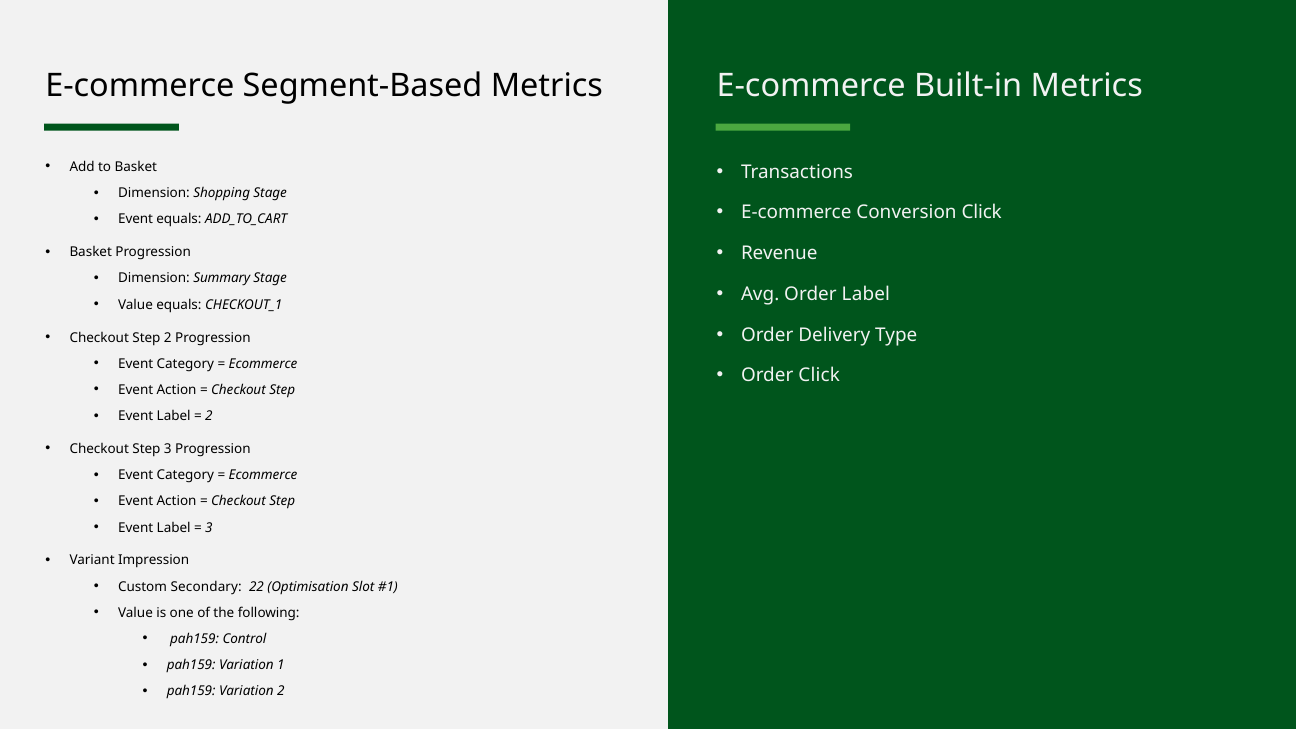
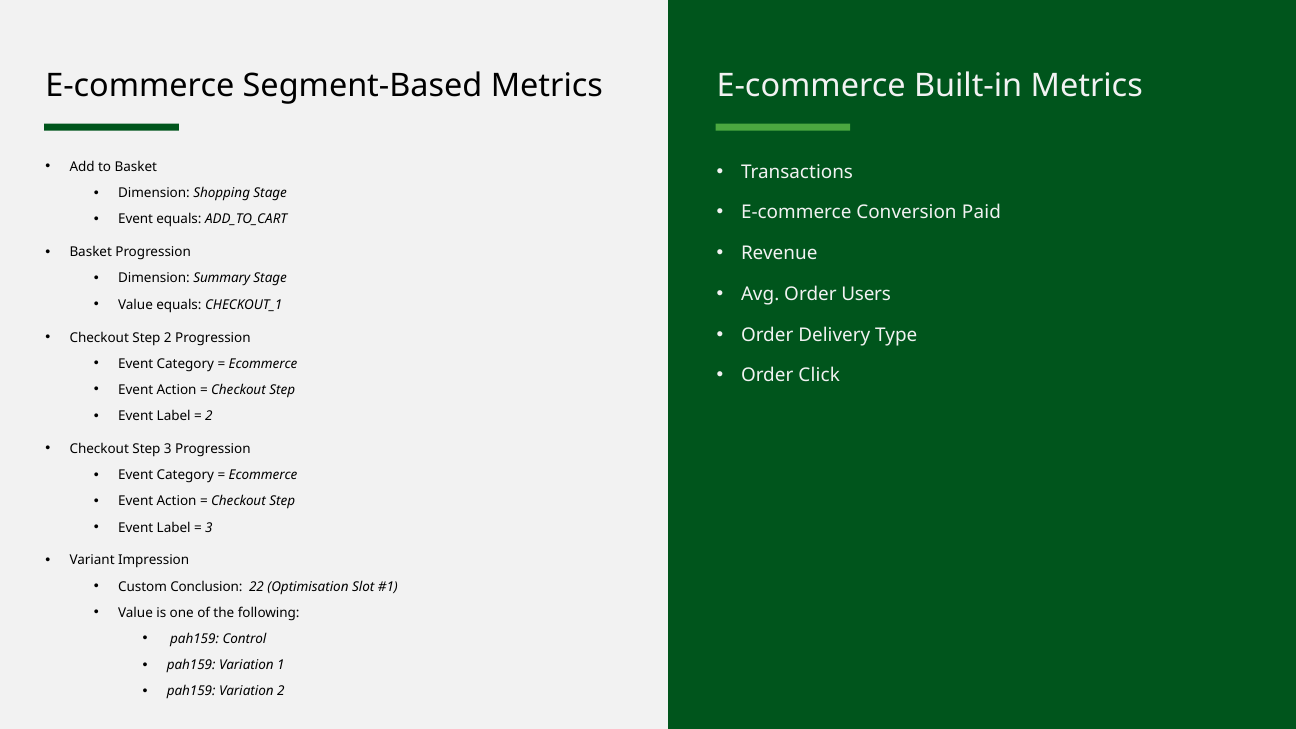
Conversion Click: Click -> Paid
Order Label: Label -> Users
Secondary: Secondary -> Conclusion
